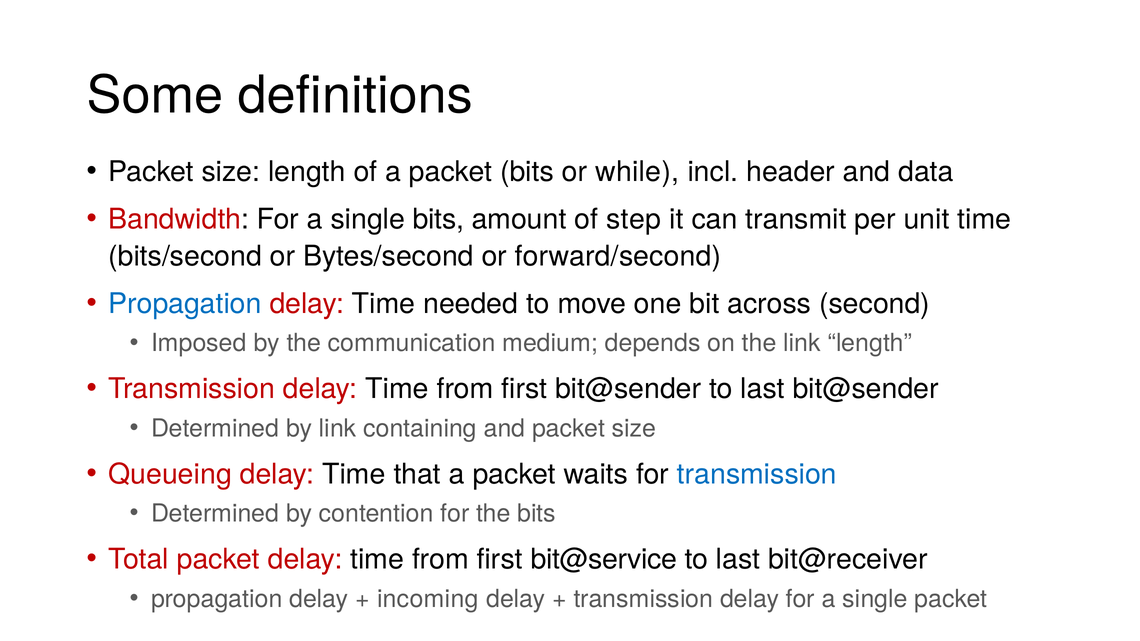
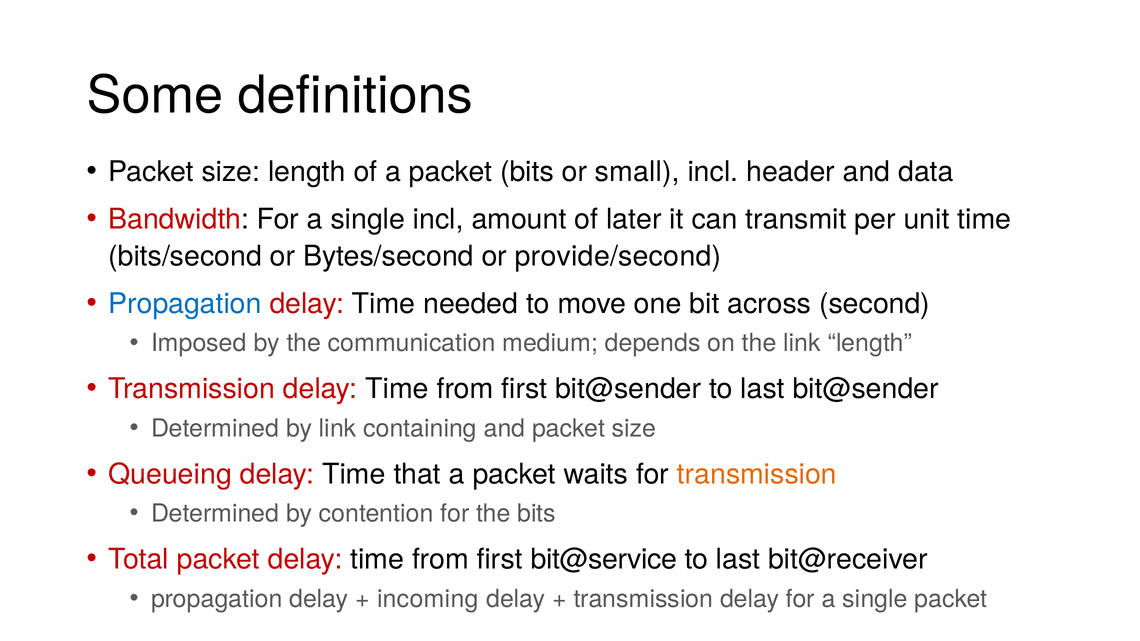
while: while -> small
single bits: bits -> incl
step: step -> later
forward/second: forward/second -> provide/second
transmission at (757, 474) colour: blue -> orange
